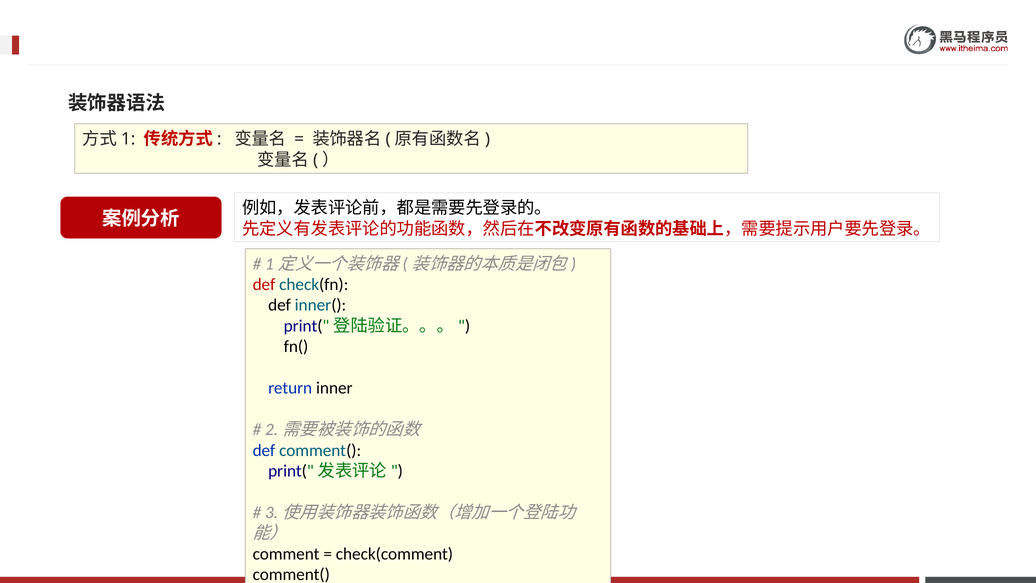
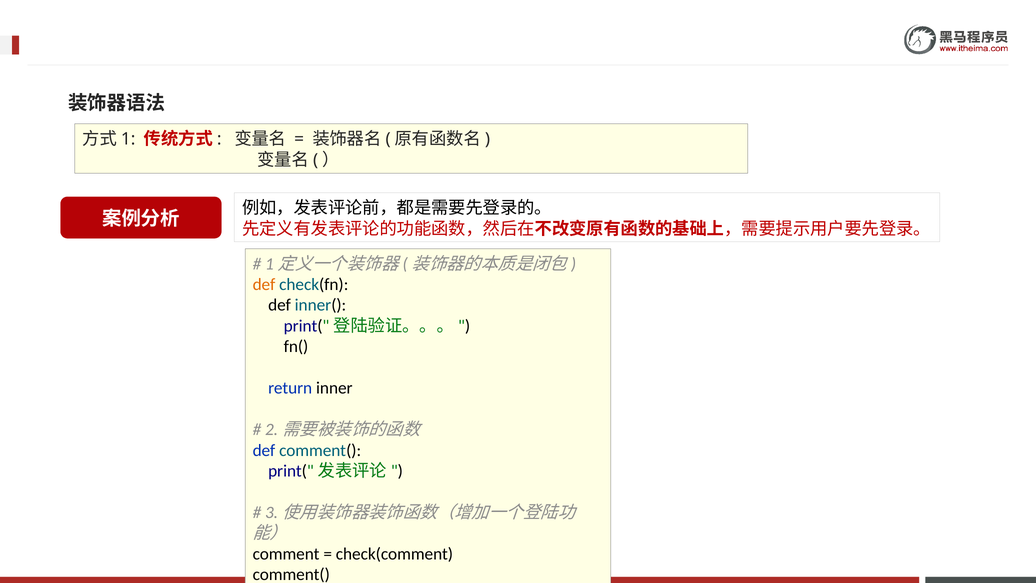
def at (264, 284) colour: red -> orange
